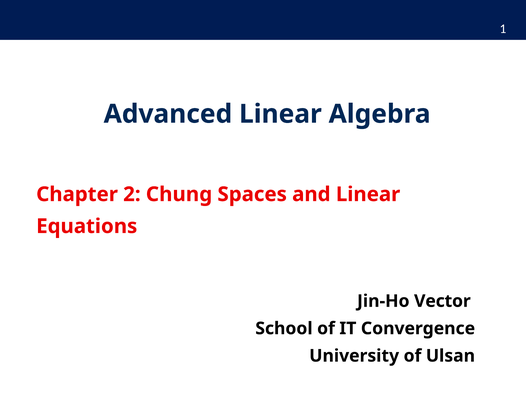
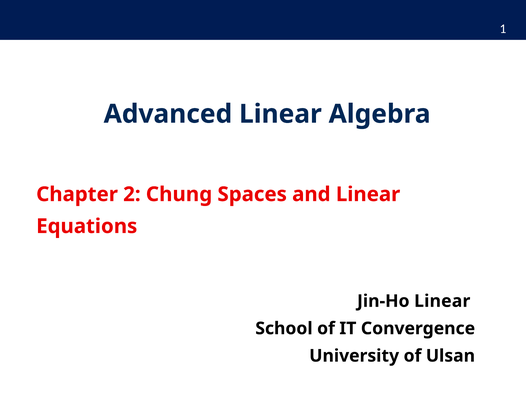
Jin-Ho Vector: Vector -> Linear
